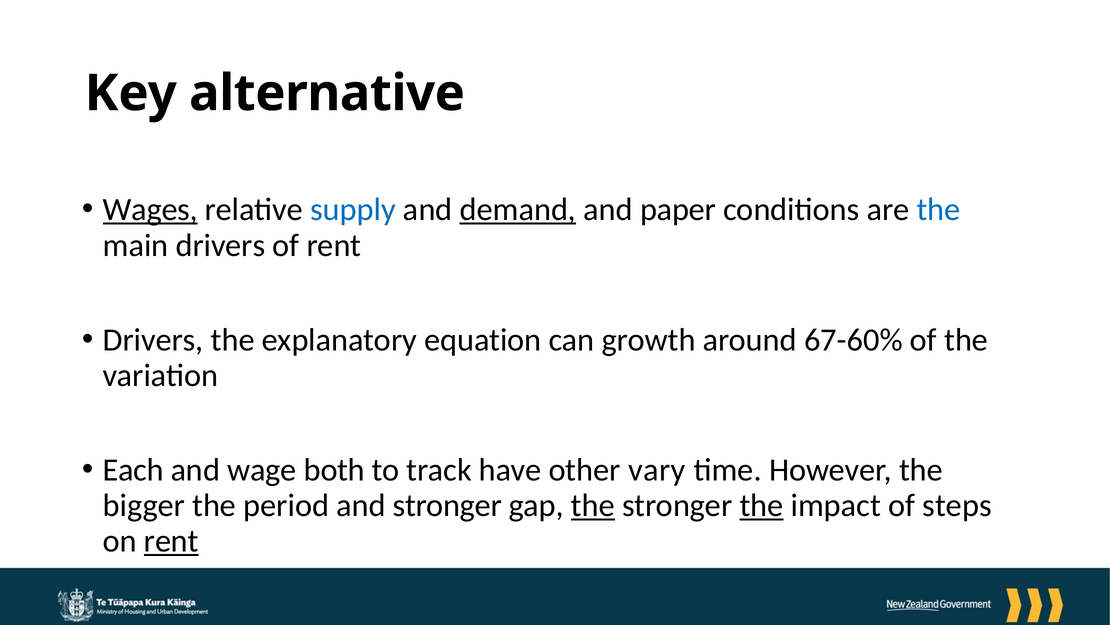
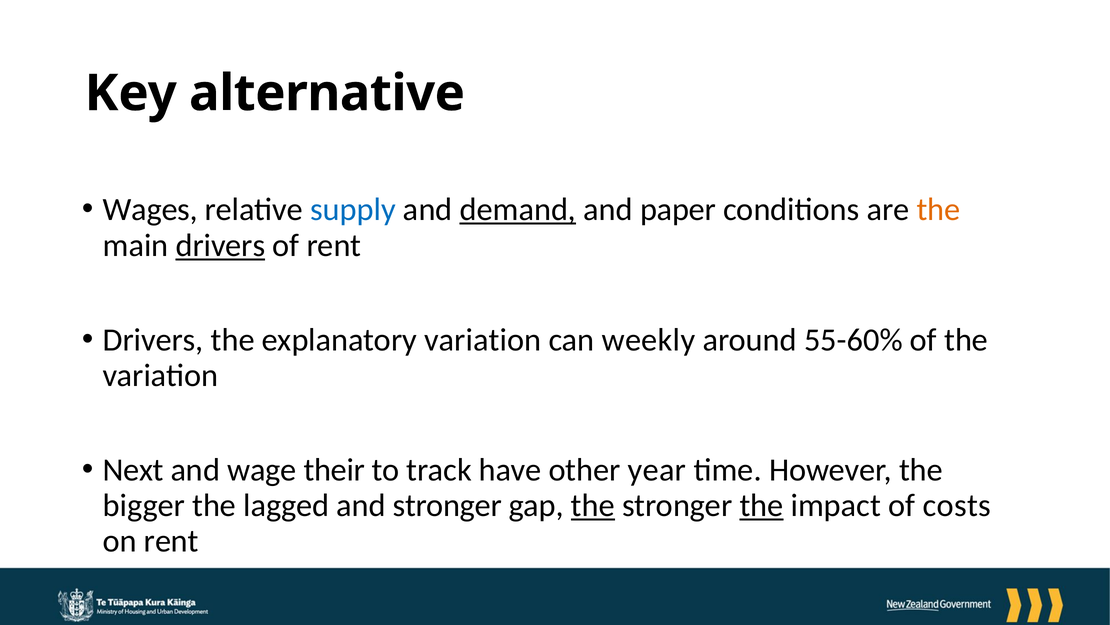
Wages underline: present -> none
the at (939, 210) colour: blue -> orange
drivers at (220, 245) underline: none -> present
explanatory equation: equation -> variation
growth: growth -> weekly
67-60%: 67-60% -> 55-60%
Each: Each -> Next
both: both -> their
vary: vary -> year
period: period -> lagged
steps: steps -> costs
rent at (171, 541) underline: present -> none
